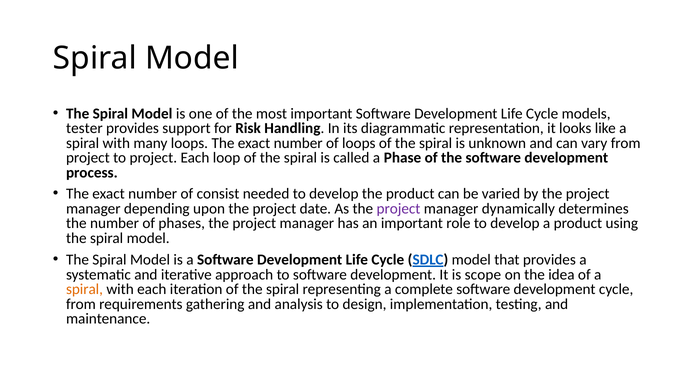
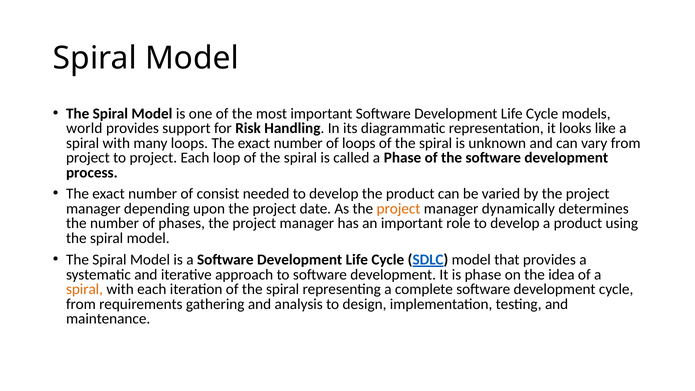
tester: tester -> world
project at (398, 209) colour: purple -> orange
is scope: scope -> phase
